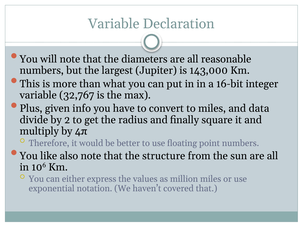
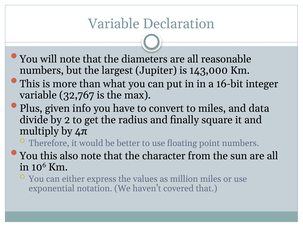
You like: like -> this
structure: structure -> character
